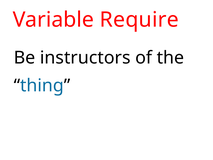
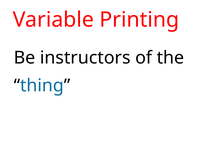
Require: Require -> Printing
